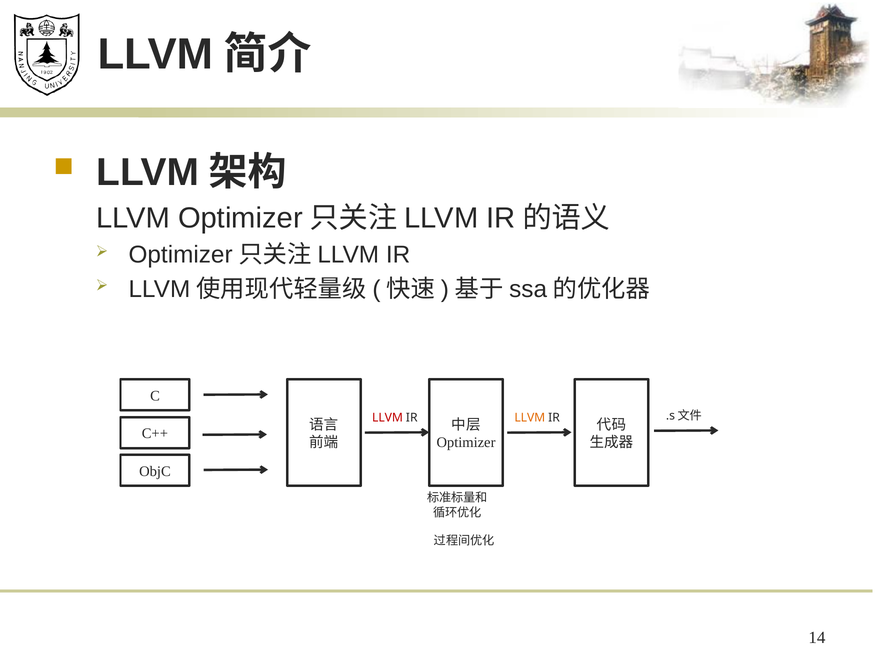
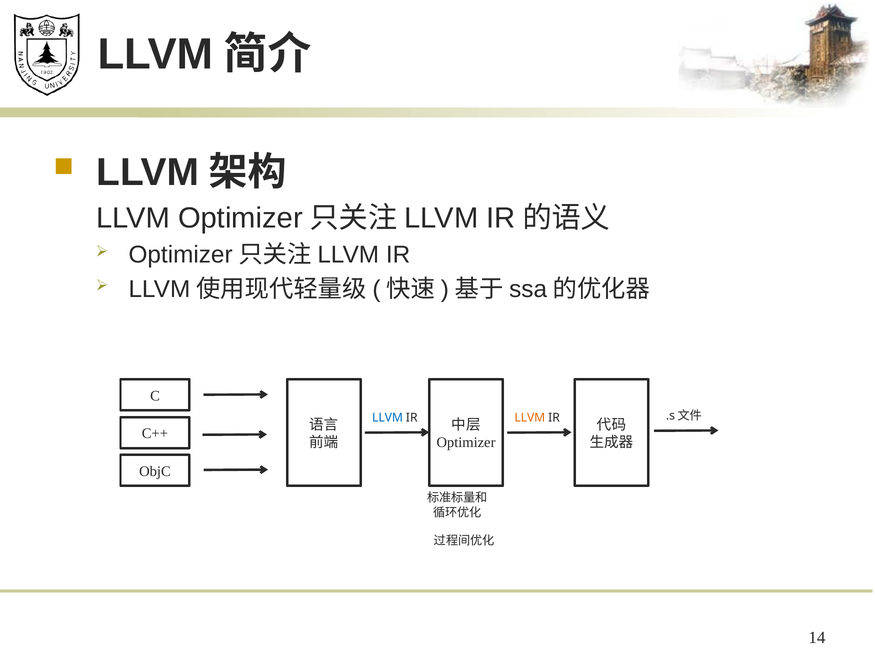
LLVM at (388, 418) colour: red -> blue
